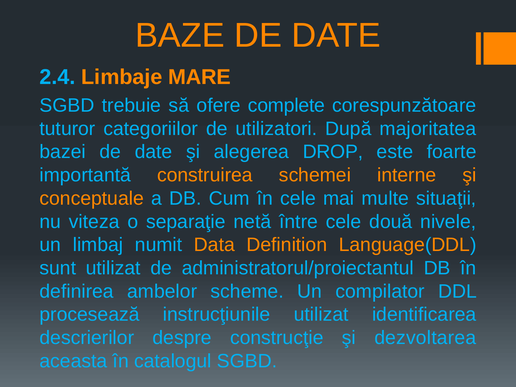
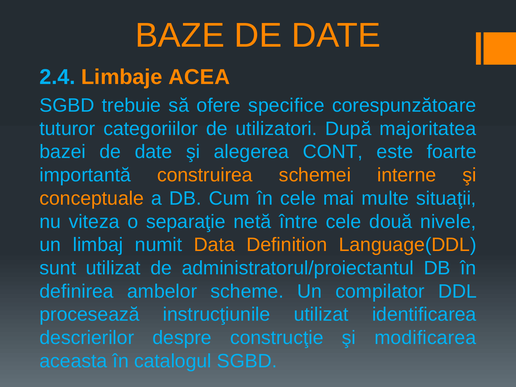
MARE: MARE -> ACEA
complete: complete -> specifice
DROP: DROP -> CONT
dezvoltarea: dezvoltarea -> modificarea
